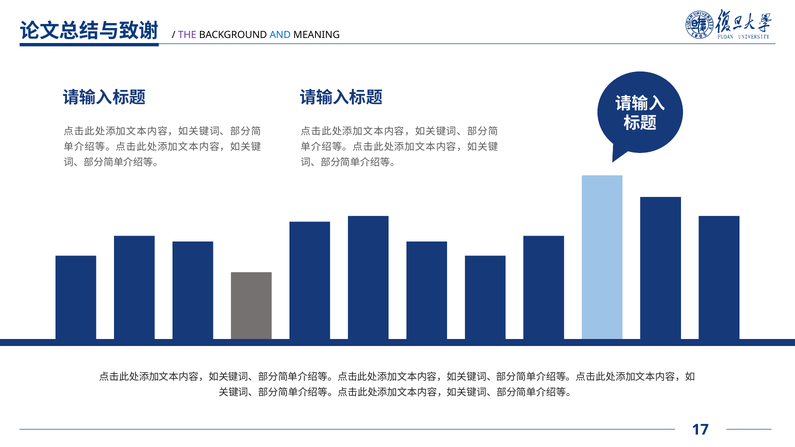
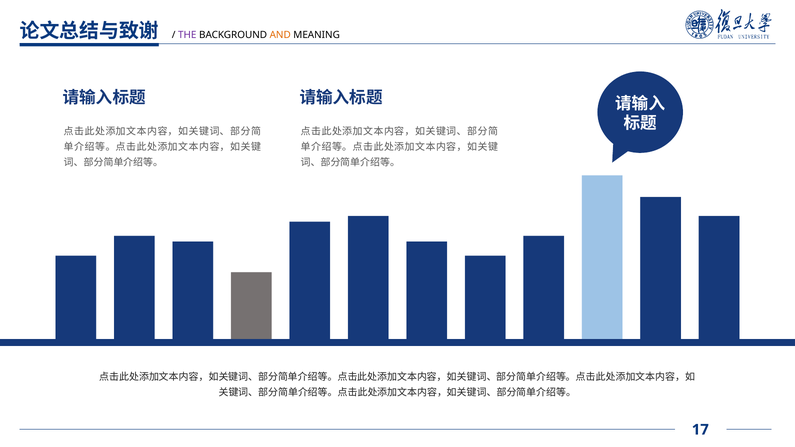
AND colour: blue -> orange
